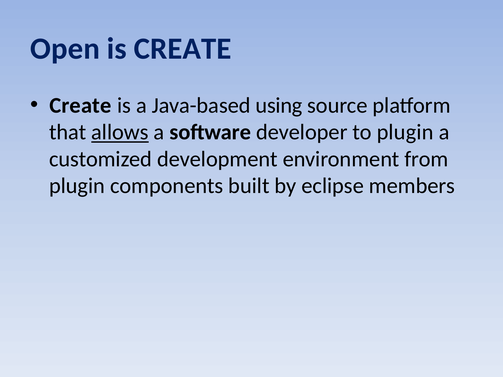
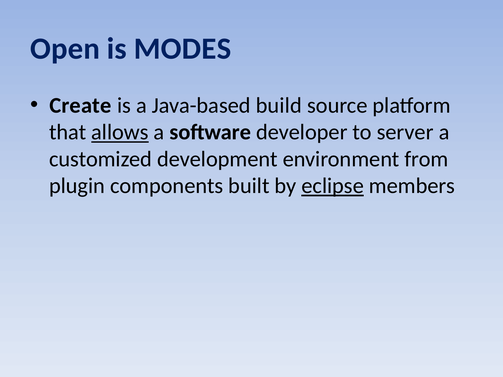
is CREATE: CREATE -> MODES
using: using -> build
to plugin: plugin -> server
eclipse underline: none -> present
